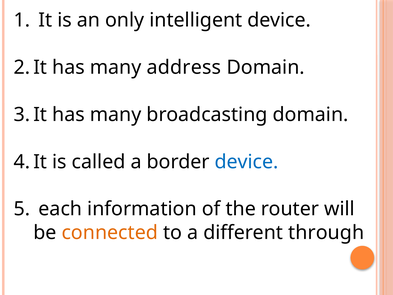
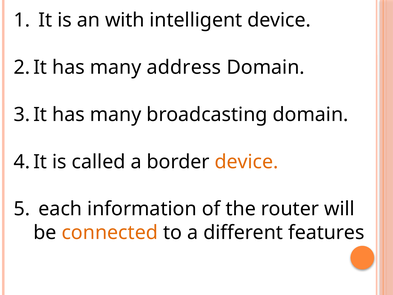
only: only -> with
device at (247, 162) colour: blue -> orange
through: through -> features
